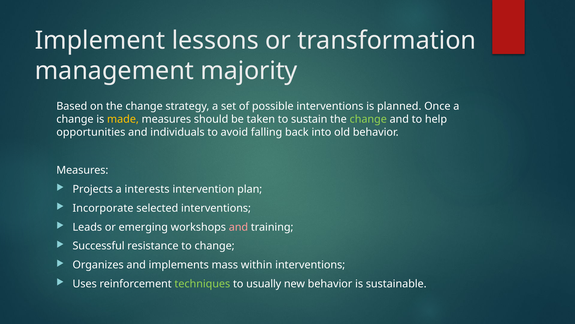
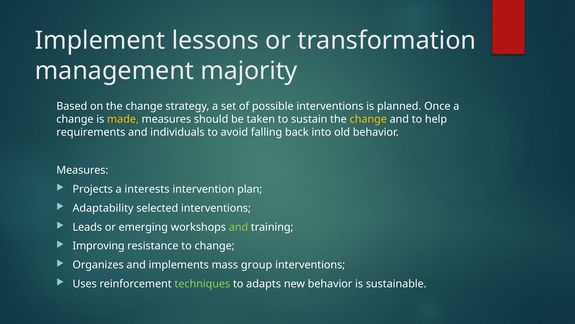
change at (368, 119) colour: light green -> yellow
opportunities: opportunities -> requirements
Incorporate: Incorporate -> Adaptability
and at (238, 227) colour: pink -> light green
Successful: Successful -> Improving
within: within -> group
usually: usually -> adapts
